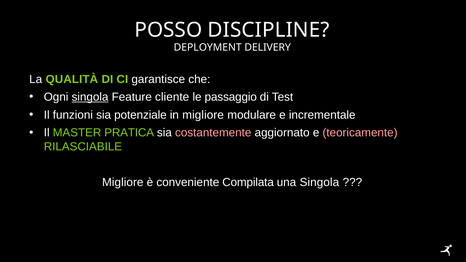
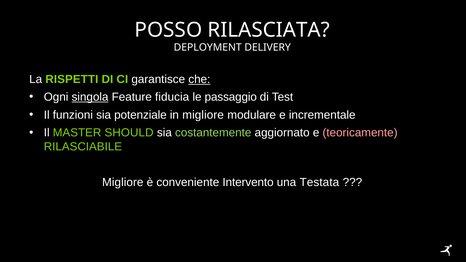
DISCIPLINE: DISCIPLINE -> RILASCIATA
QUALITÀ: QUALITÀ -> RISPETTI
che underline: none -> present
cliente: cliente -> fiducia
PRATICA: PRATICA -> SHOULD
costantemente colour: pink -> light green
Compilata: Compilata -> Intervento
una Singola: Singola -> Testata
